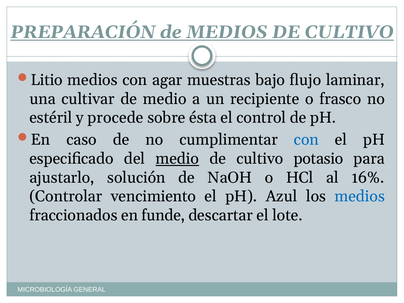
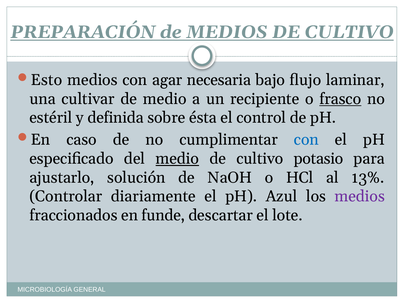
Litio: Litio -> Esto
muestras: muestras -> necesaria
frasco underline: none -> present
procede: procede -> definida
16%: 16% -> 13%
vencimiento: vencimiento -> diariamente
medios at (360, 196) colour: blue -> purple
